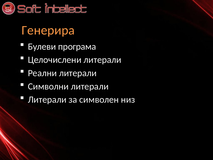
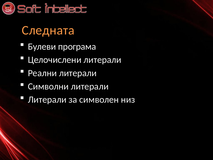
Генерира: Генерира -> Следната
